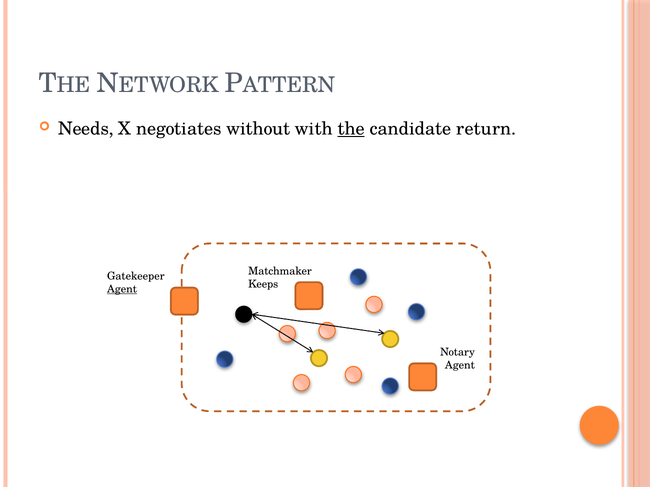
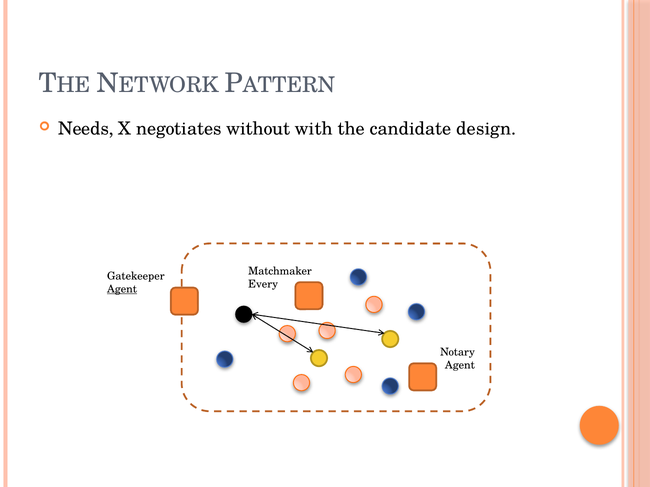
the underline: present -> none
return: return -> design
Keeps: Keeps -> Every
